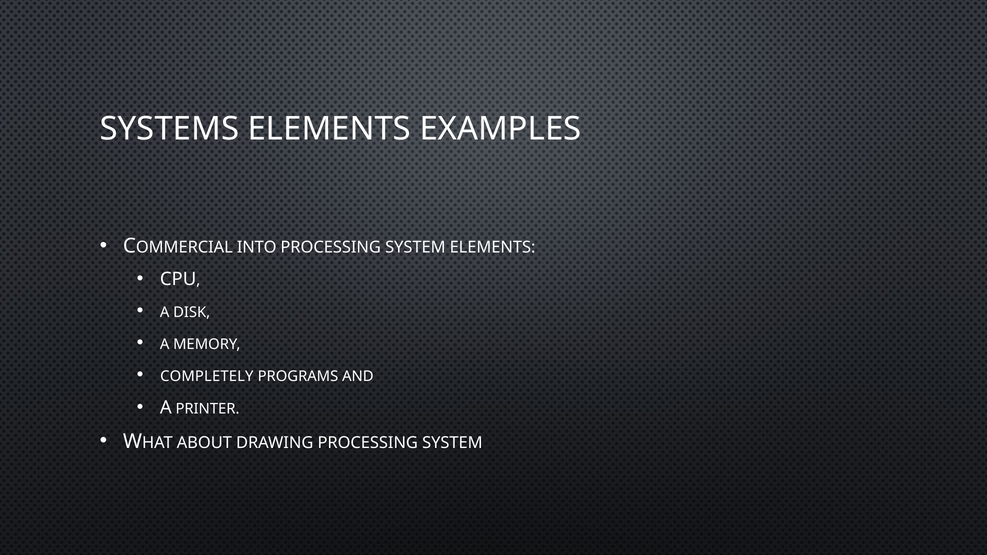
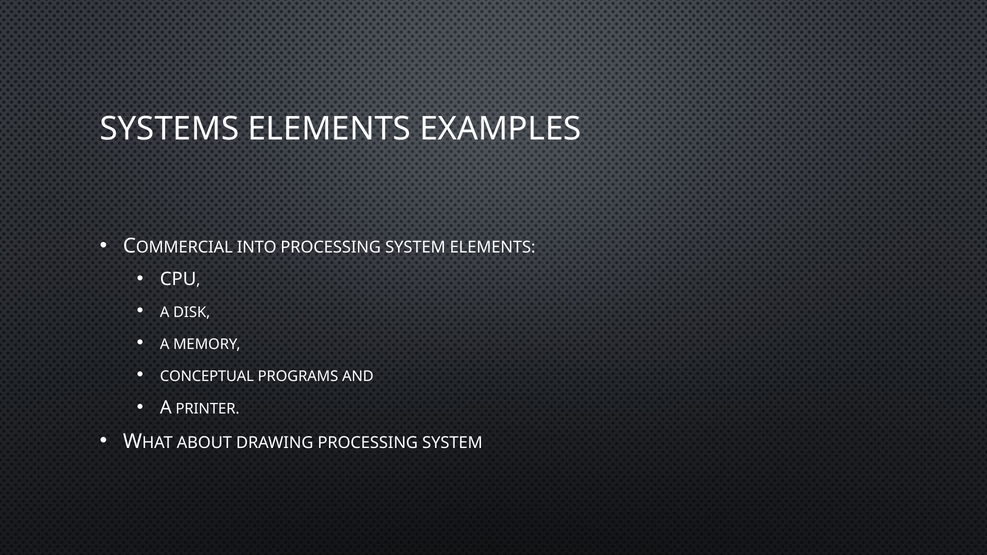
COMPLETELY: COMPLETELY -> CONCEPTUAL
